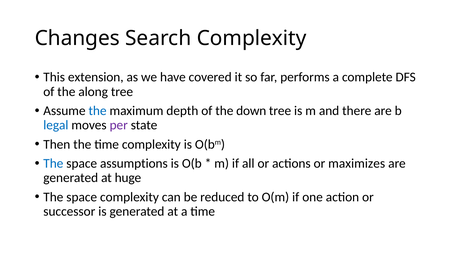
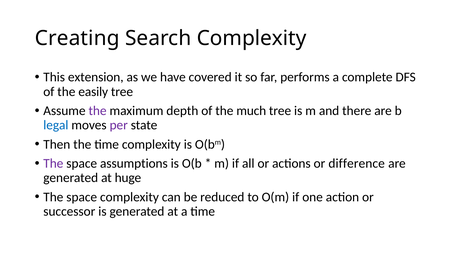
Changes: Changes -> Creating
along: along -> easily
the at (98, 111) colour: blue -> purple
down: down -> much
The at (53, 163) colour: blue -> purple
maximizes: maximizes -> difference
